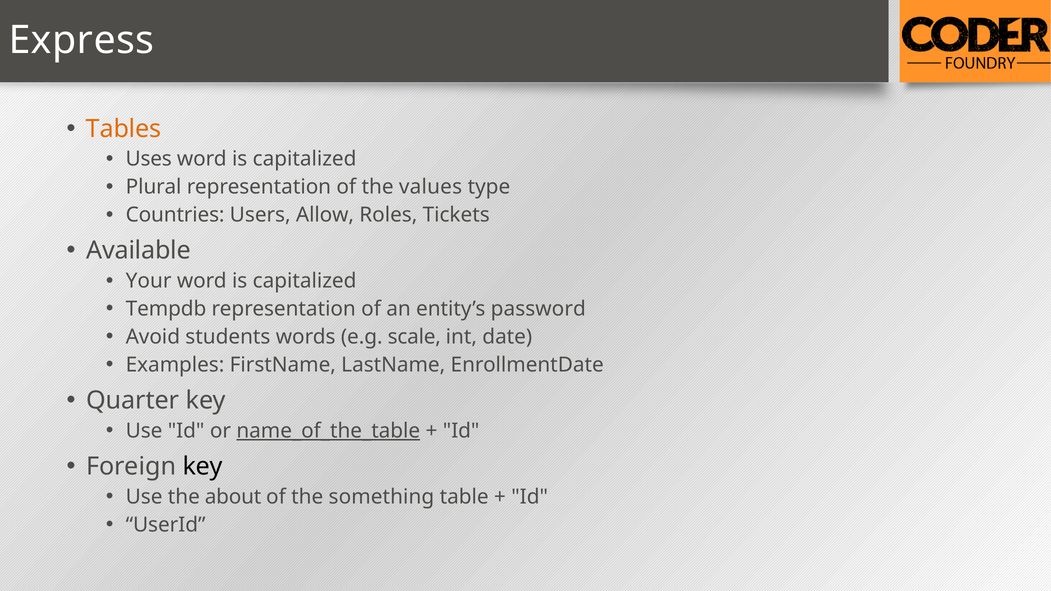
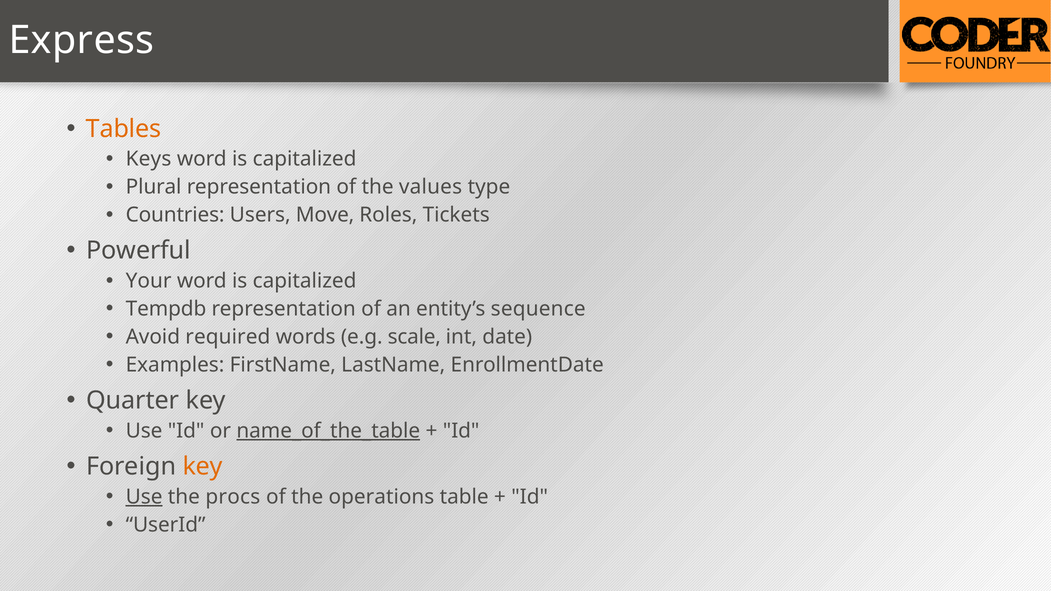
Uses: Uses -> Keys
Allow: Allow -> Move
Available: Available -> Powerful
password: password -> sequence
students: students -> required
key at (203, 467) colour: black -> orange
Use at (144, 497) underline: none -> present
about: about -> procs
something: something -> operations
